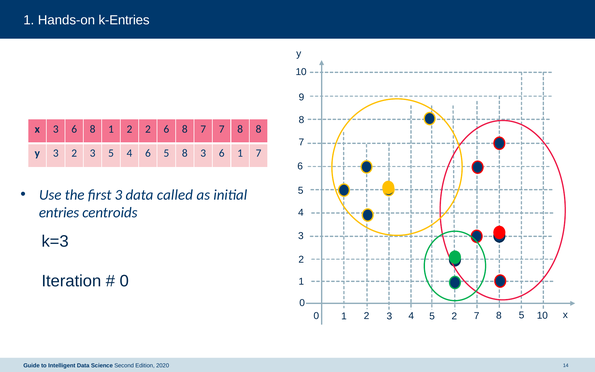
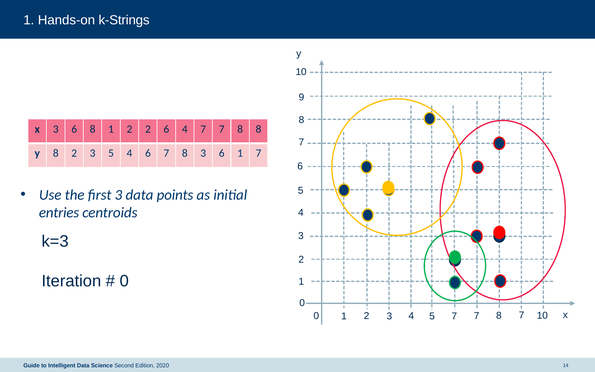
k-Entries: k-Entries -> k-Strings
2 6 8: 8 -> 4
y 3: 3 -> 8
4 6 5: 5 -> 7
called: called -> points
5 2: 2 -> 7
8 5: 5 -> 7
